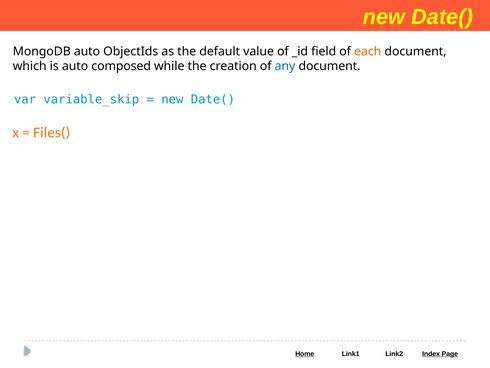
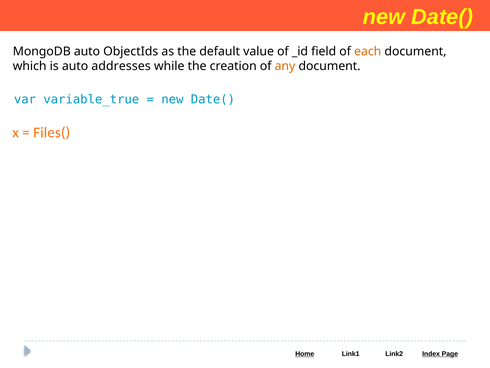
composed: composed -> addresses
any colour: blue -> orange
variable_skip: variable_skip -> variable_true
